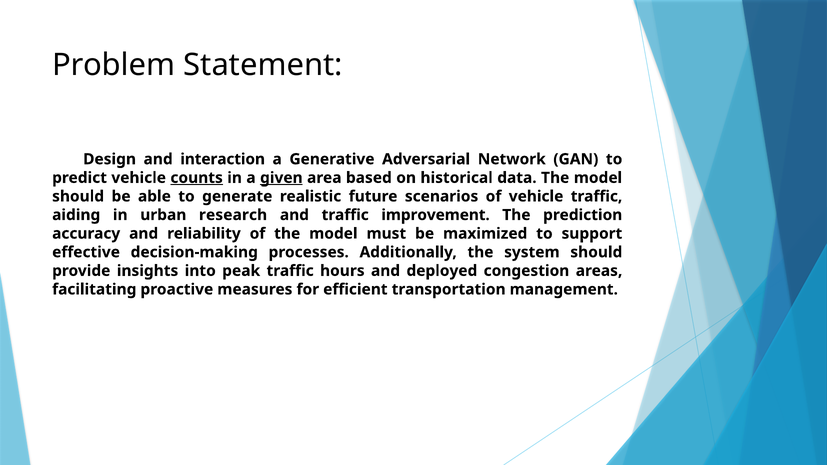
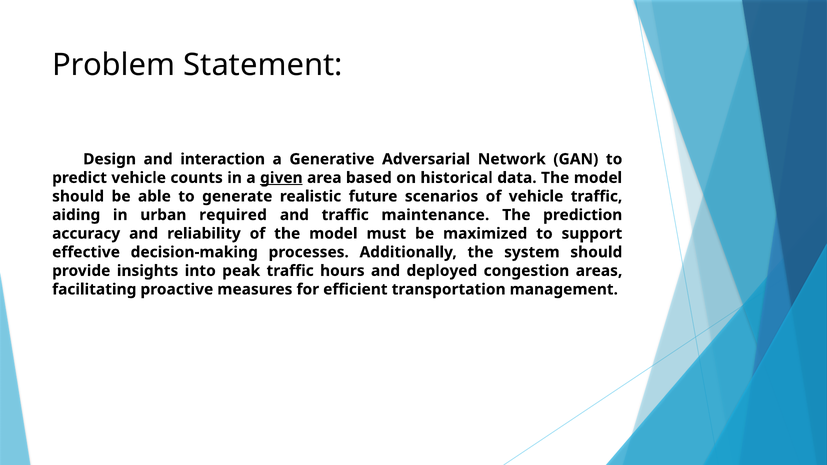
counts underline: present -> none
research: research -> required
improvement: improvement -> maintenance
